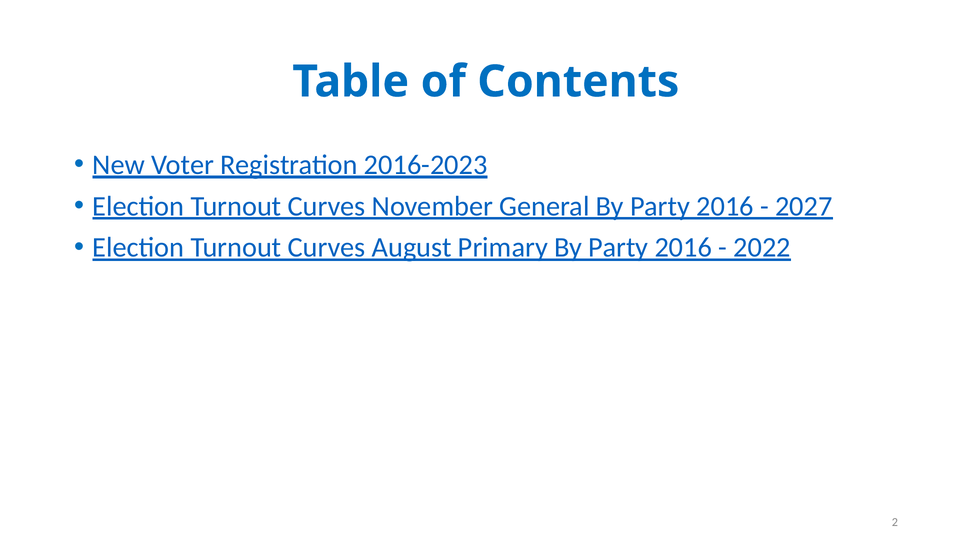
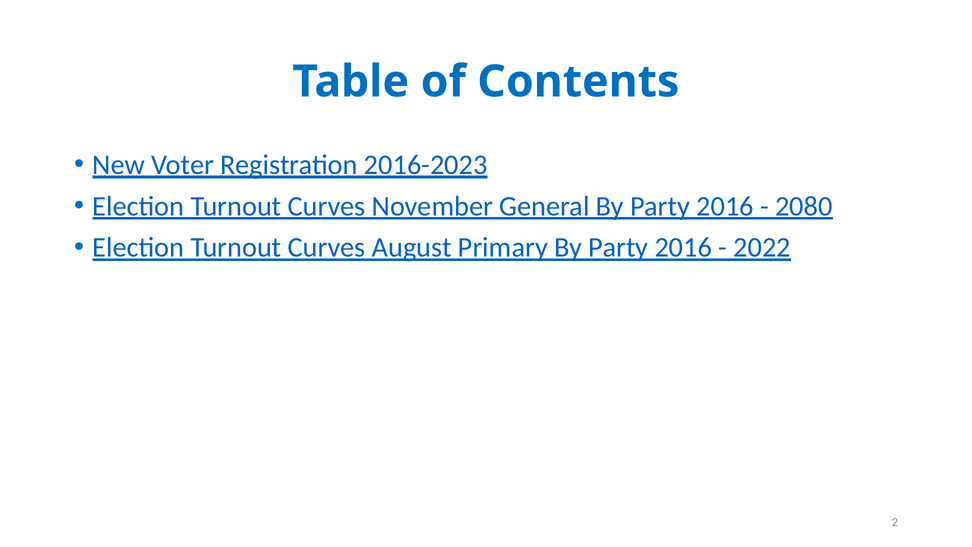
2027: 2027 -> 2080
